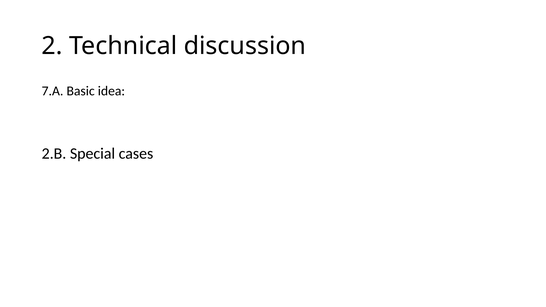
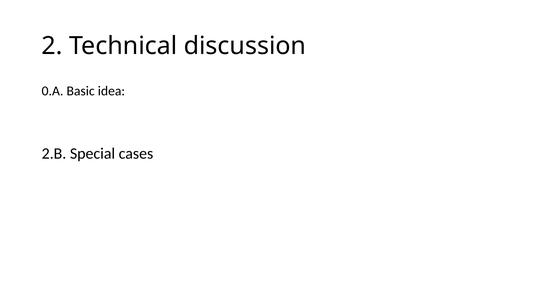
7.A: 7.A -> 0.A
